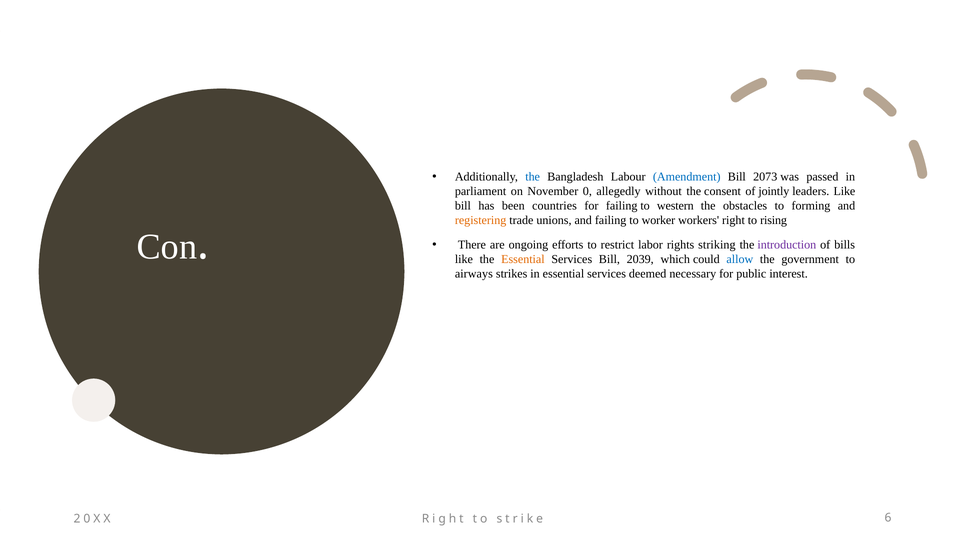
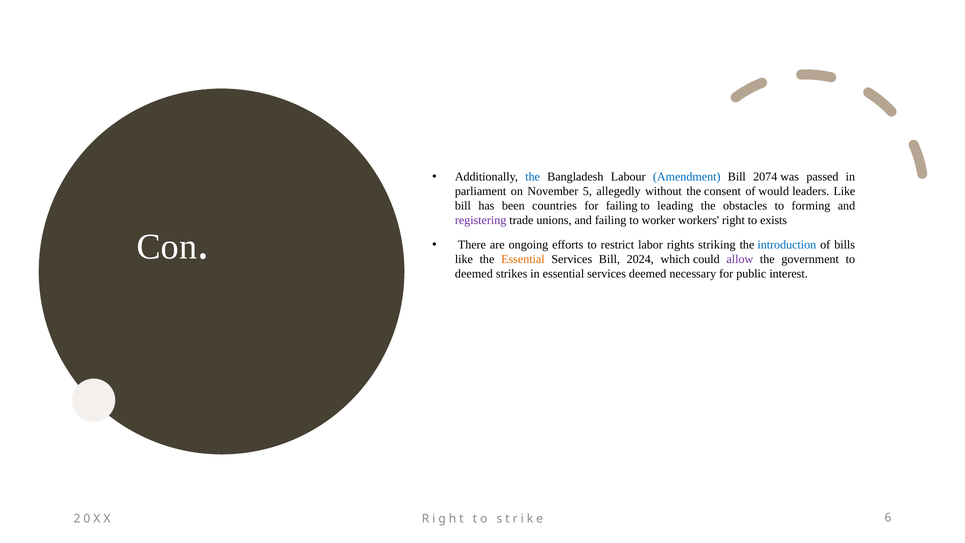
2073: 2073 -> 2074
0: 0 -> 5
jointly: jointly -> would
western: western -> leading
registering colour: orange -> purple
rising: rising -> exists
introduction colour: purple -> blue
2039: 2039 -> 2024
allow colour: blue -> purple
airways at (474, 274): airways -> deemed
